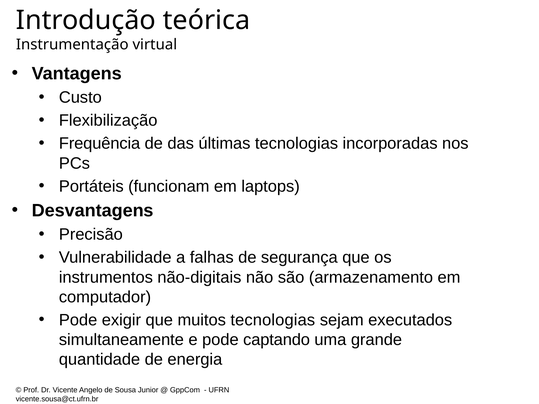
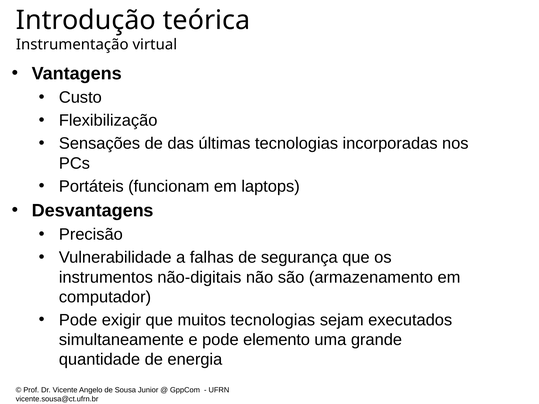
Frequência: Frequência -> Sensações
captando: captando -> elemento
